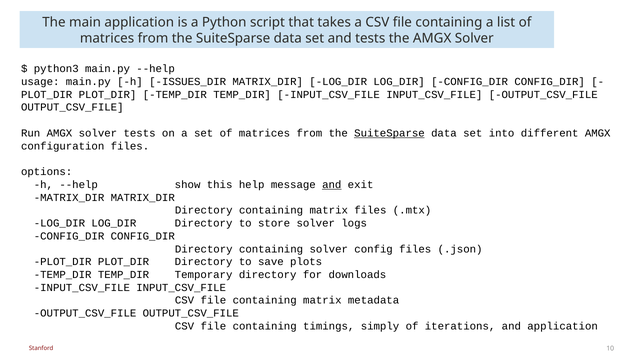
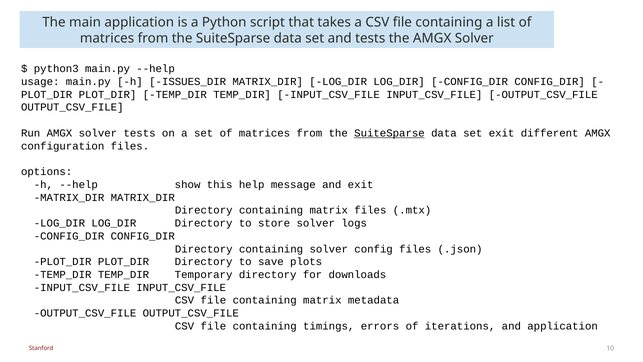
set into: into -> exit
and at (332, 184) underline: present -> none
simply: simply -> errors
